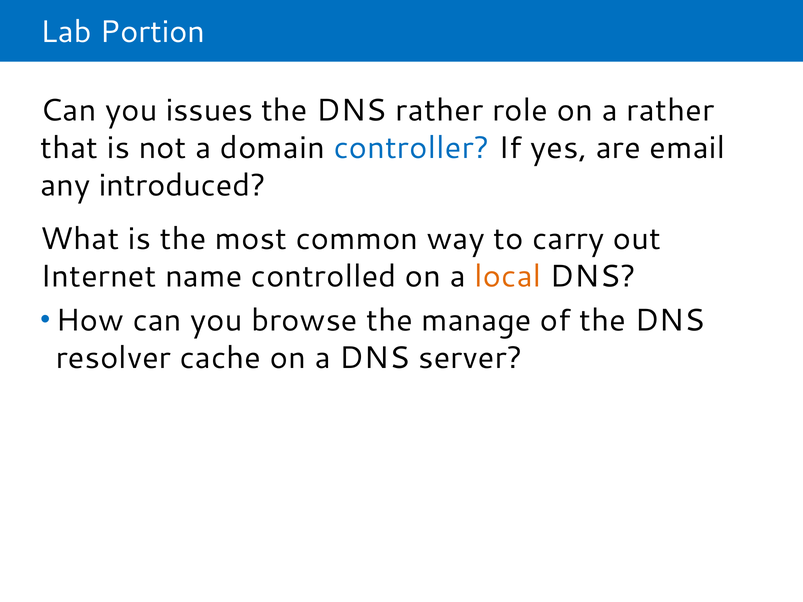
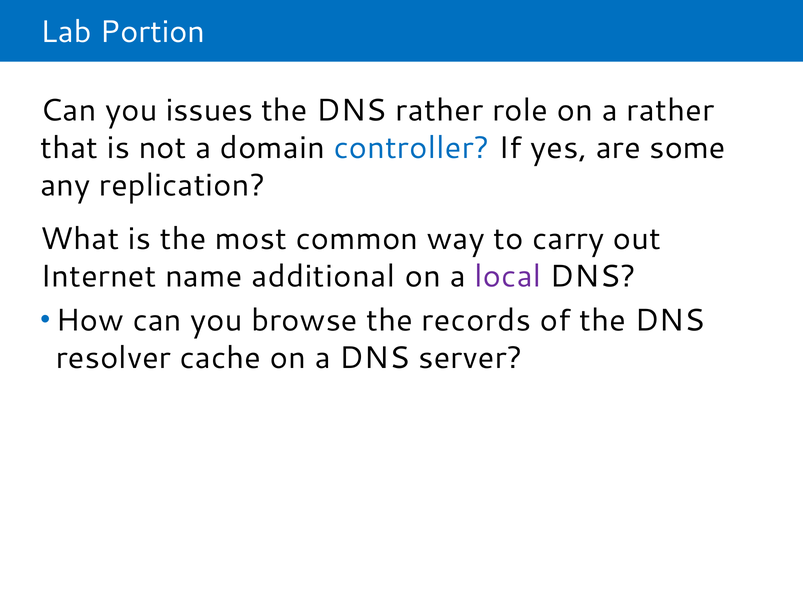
email: email -> some
introduced: introduced -> replication
controlled: controlled -> additional
local colour: orange -> purple
manage: manage -> records
